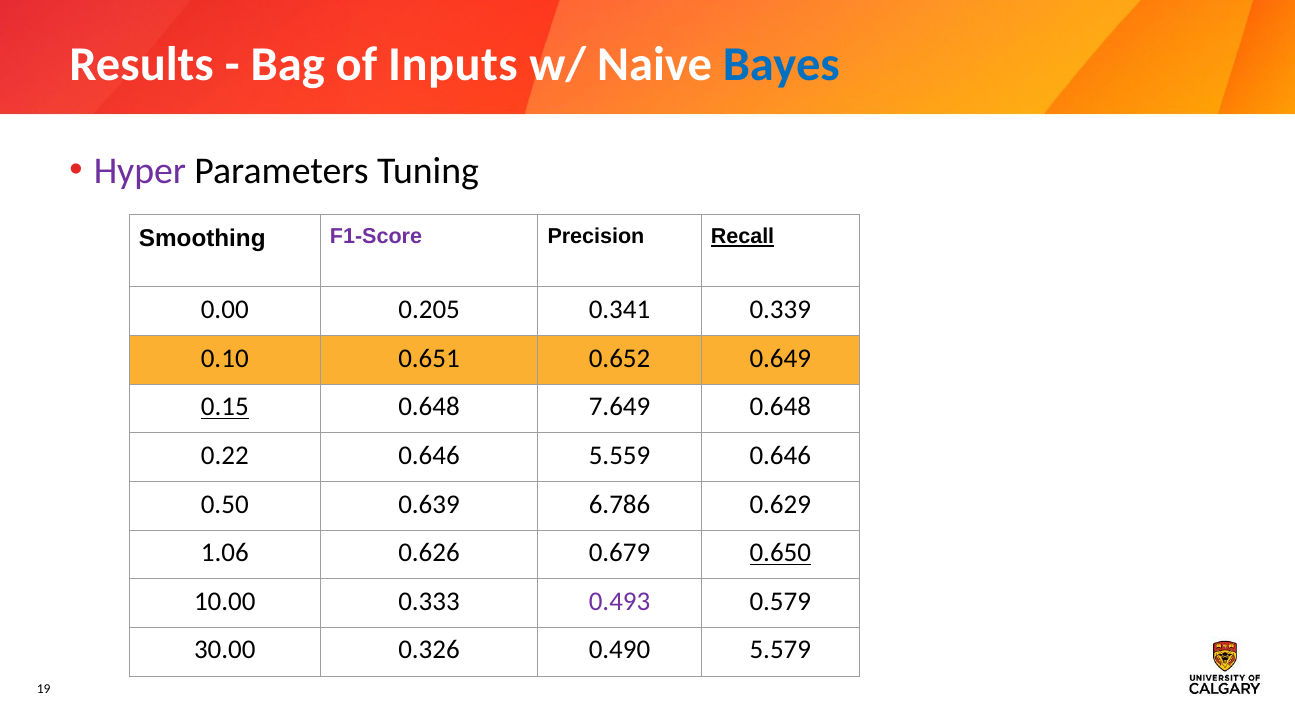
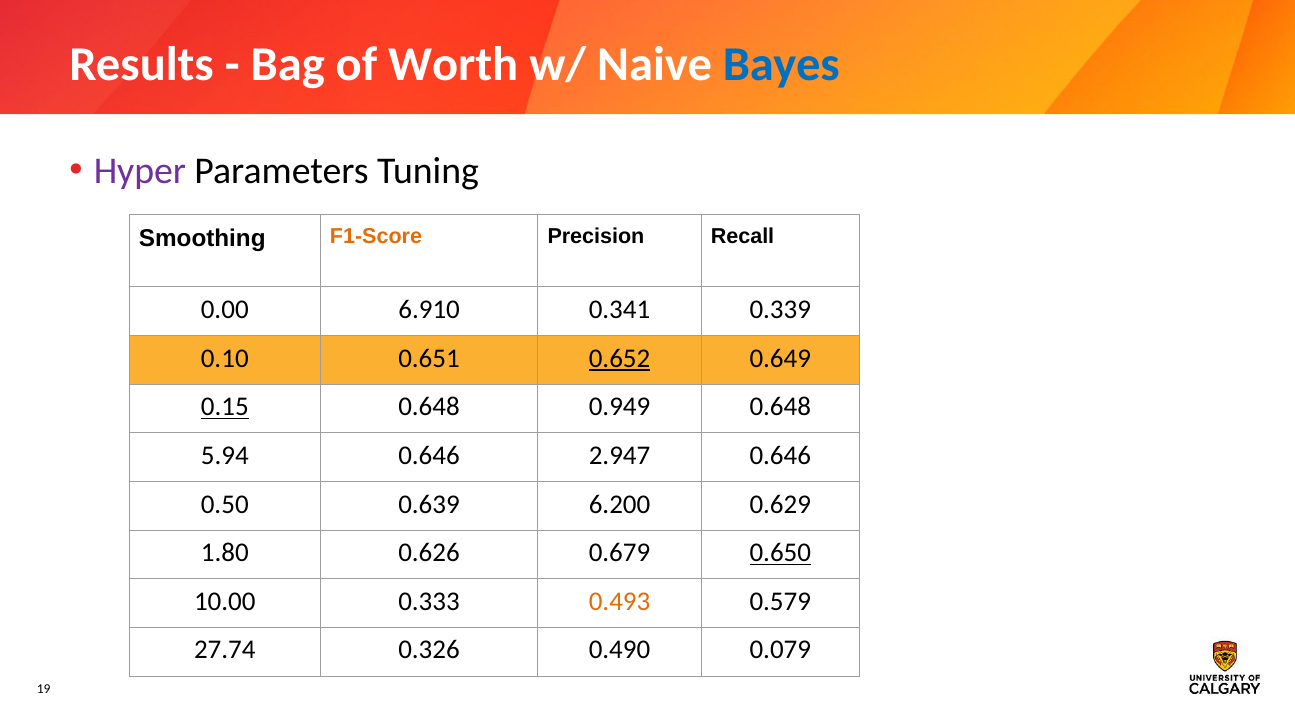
Inputs: Inputs -> Worth
F1-Score colour: purple -> orange
Recall underline: present -> none
0.205: 0.205 -> 6.910
0.652 underline: none -> present
7.649: 7.649 -> 0.949
0.22: 0.22 -> 5.94
5.559: 5.559 -> 2.947
6.786: 6.786 -> 6.200
1.06: 1.06 -> 1.80
0.493 colour: purple -> orange
30.00: 30.00 -> 27.74
5.579: 5.579 -> 0.079
